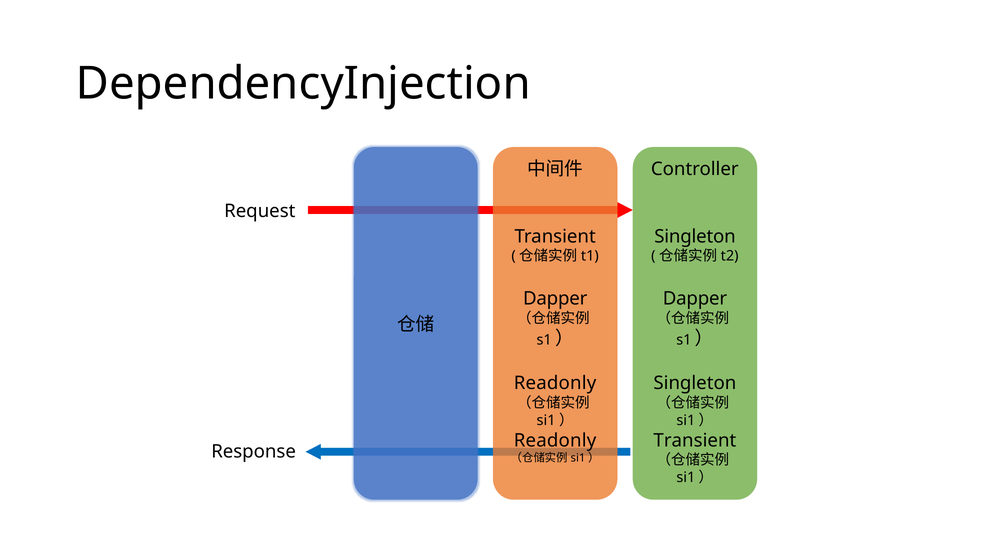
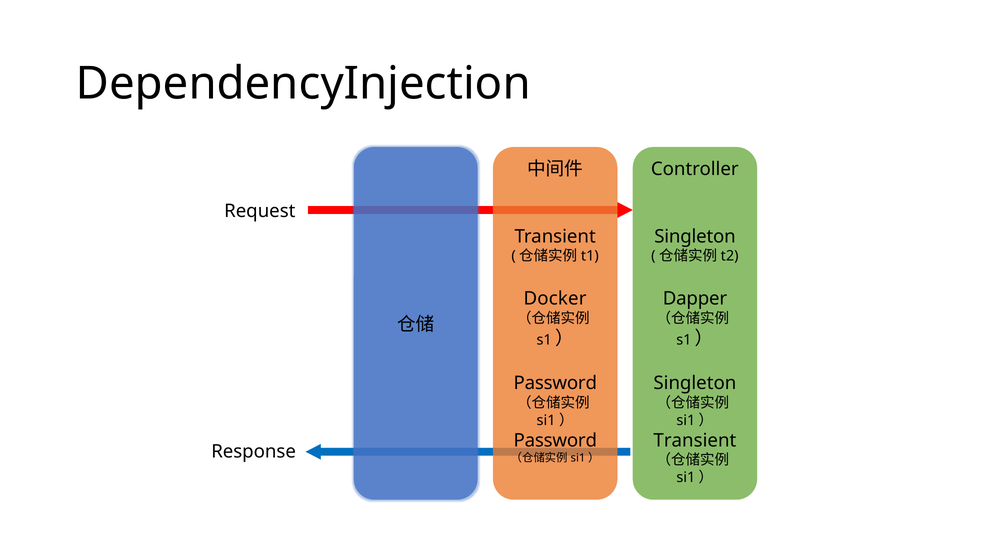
Dapper at (555, 298): Dapper -> Docker
Readonly at (555, 383): Readonly -> Password
Readonly at (555, 440): Readonly -> Password
